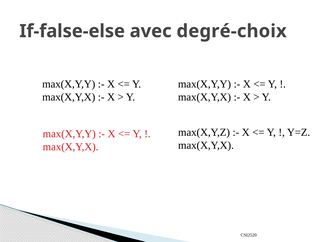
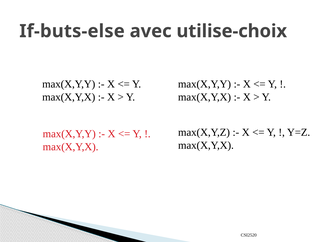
If-false-else: If-false-else -> If-buts-else
degré-choix: degré-choix -> utilise-choix
